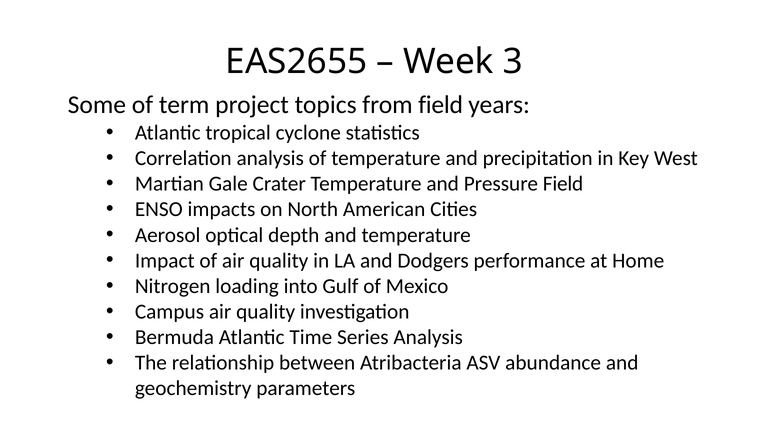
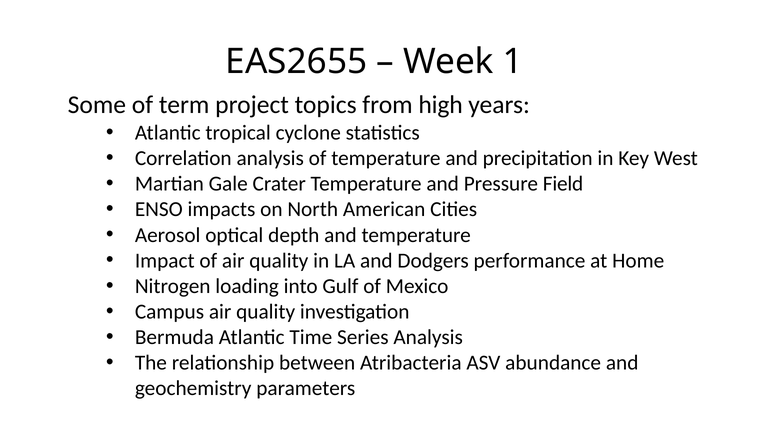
3: 3 -> 1
from field: field -> high
